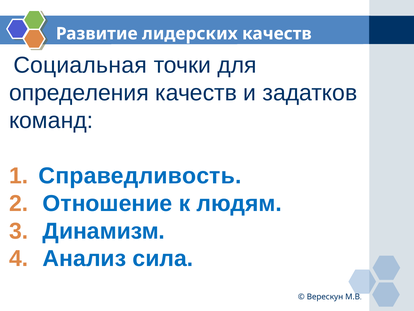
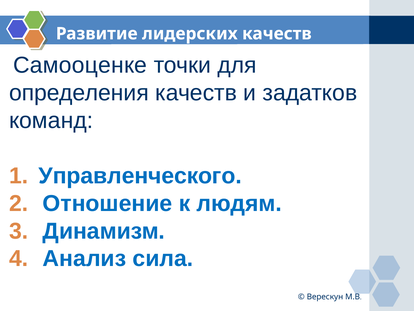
Социальная: Социальная -> Самооценке
Справедливость: Справедливость -> Управленческого
